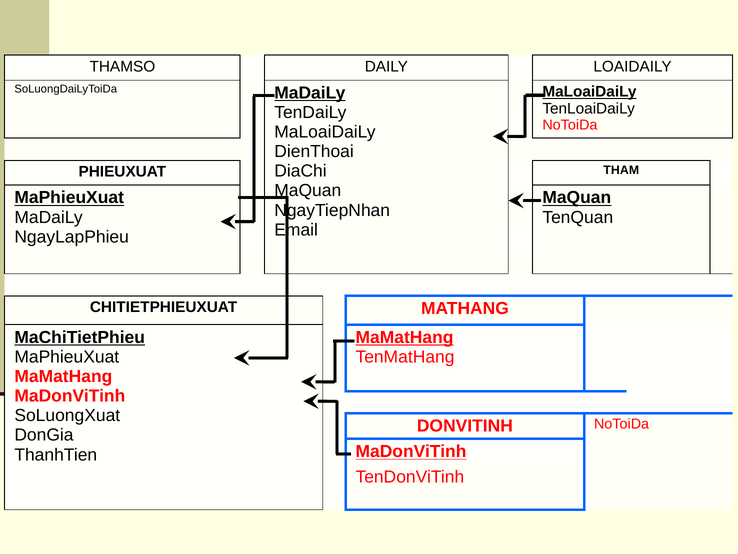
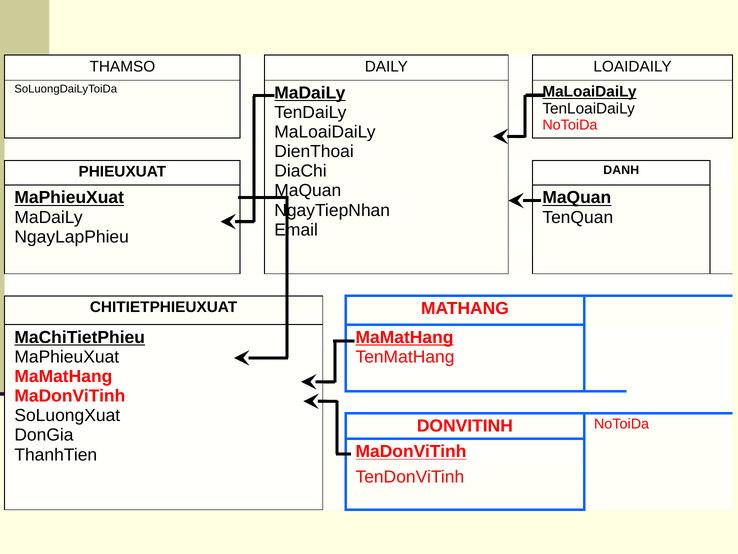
THAM: THAM -> DANH
